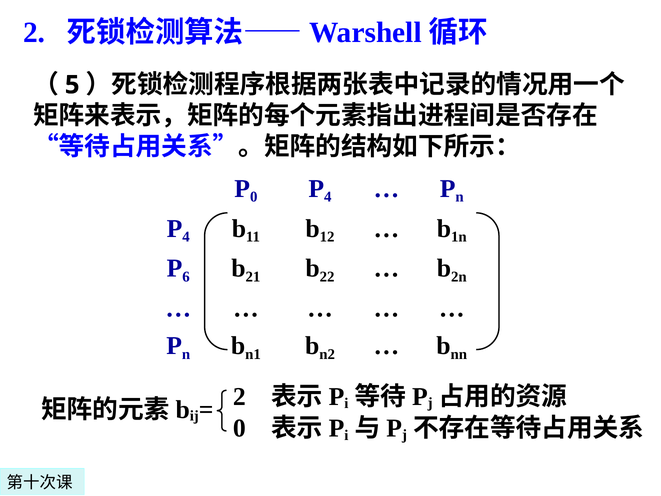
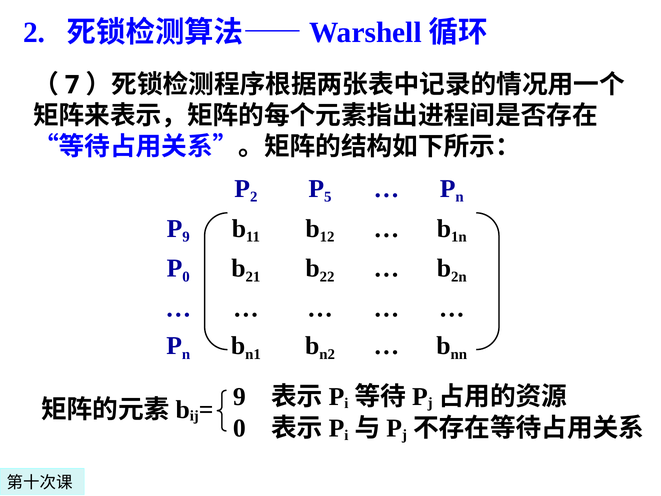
5: 5 -> 7
0 at (254, 197): 0 -> 2
4 at (328, 197): 4 -> 5
4 at (186, 237): 4 -> 9
6 at (186, 277): 6 -> 0
2 at (239, 397): 2 -> 9
